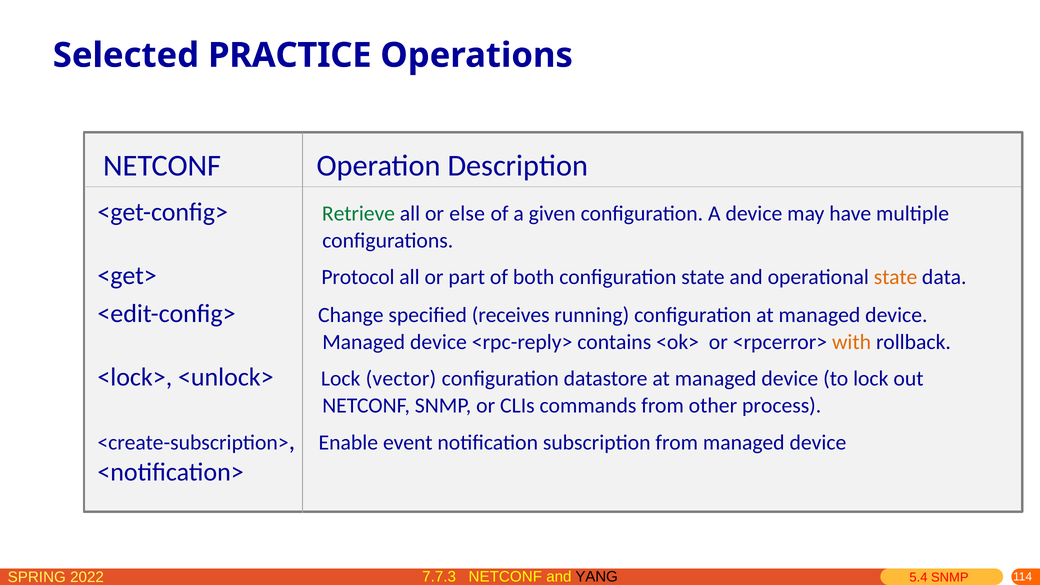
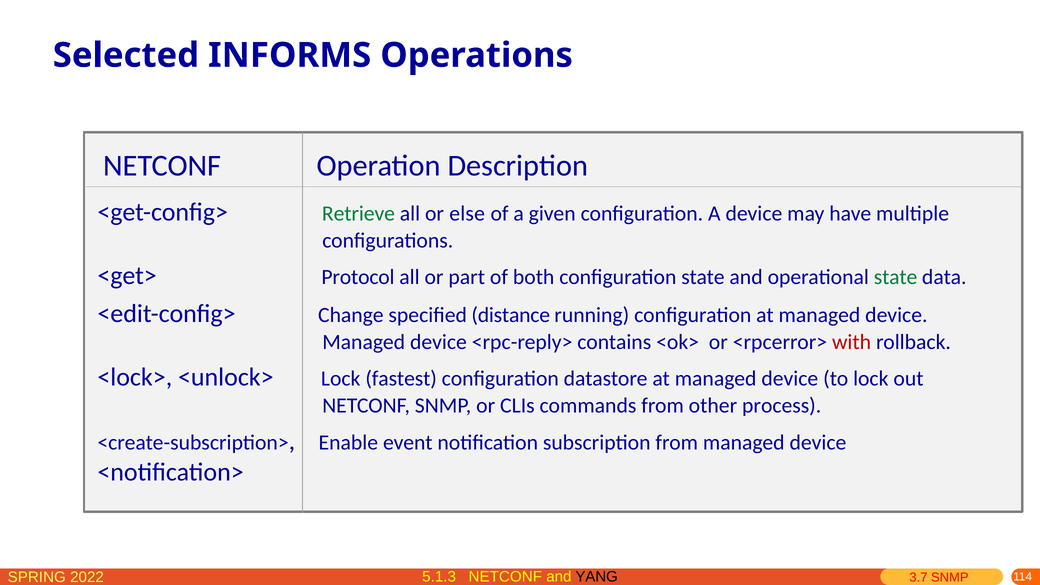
PRACTICE: PRACTICE -> INFORMS
state at (896, 277) colour: orange -> green
receives: receives -> distance
with colour: orange -> red
vector: vector -> fastest
7.7.3: 7.7.3 -> 5.1.3
5.4: 5.4 -> 3.7
